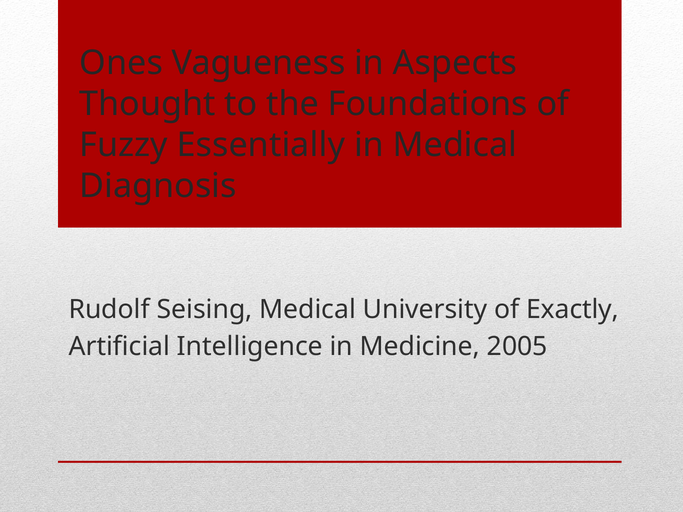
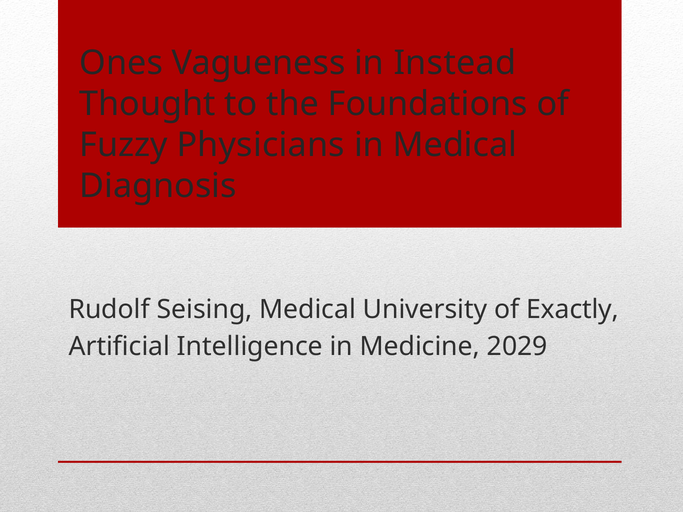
Aspects: Aspects -> Instead
Essentially: Essentially -> Physicians
2005: 2005 -> 2029
